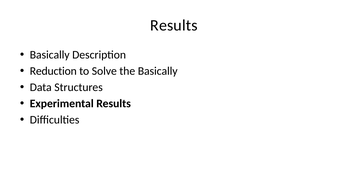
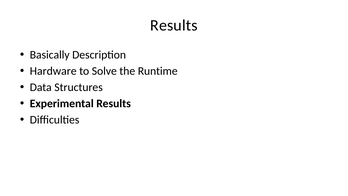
Reduction: Reduction -> Hardware
the Basically: Basically -> Runtime
